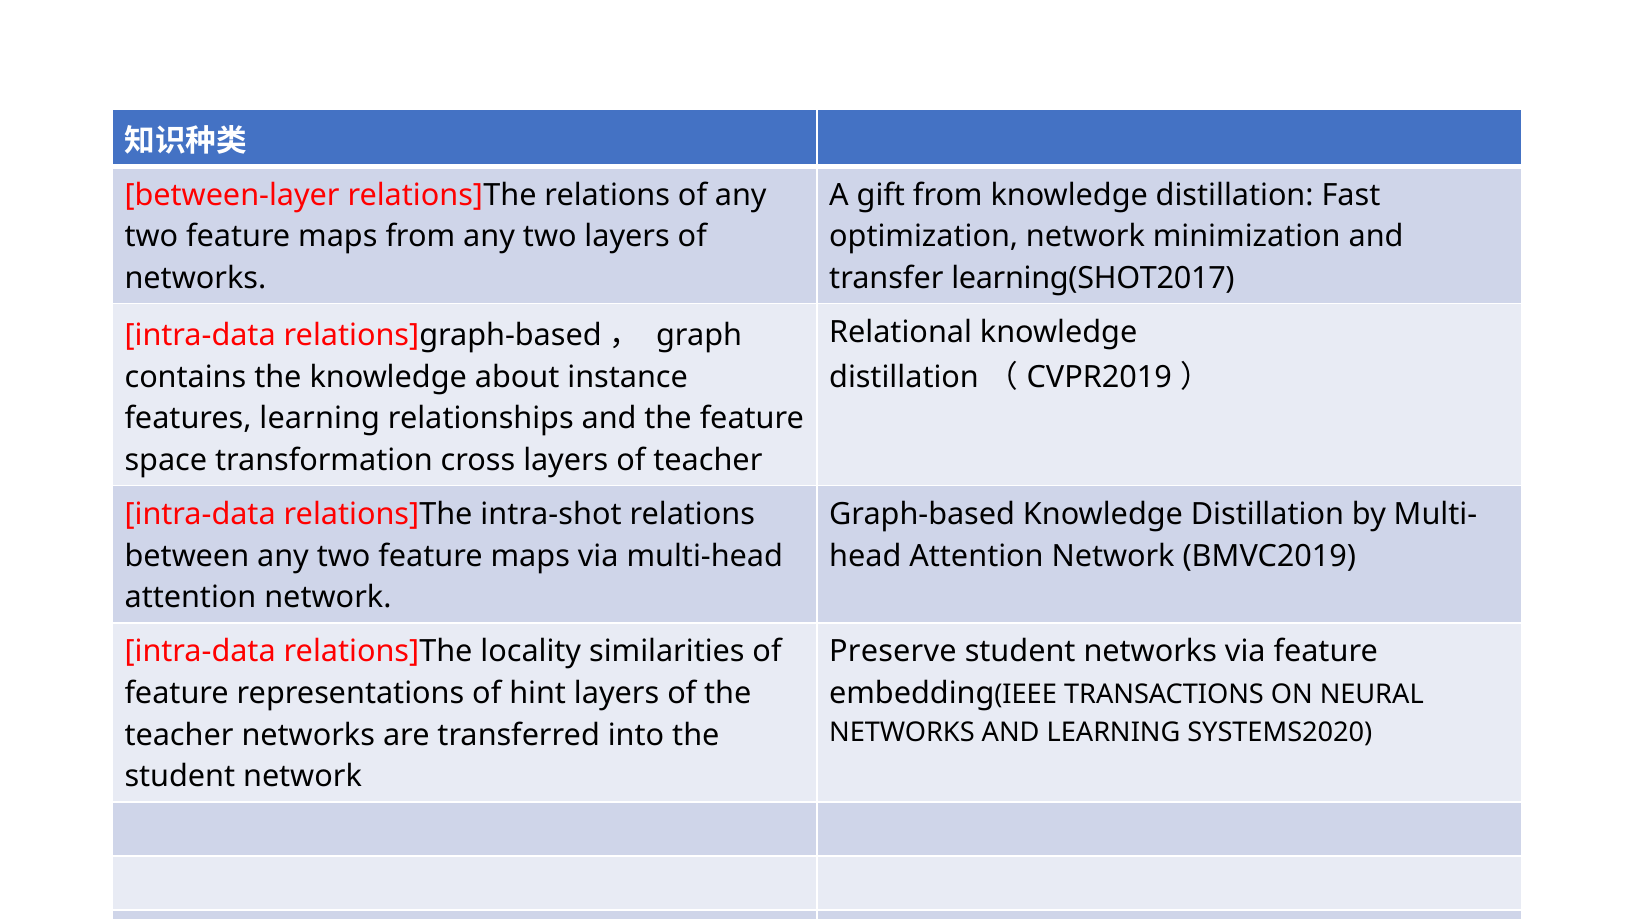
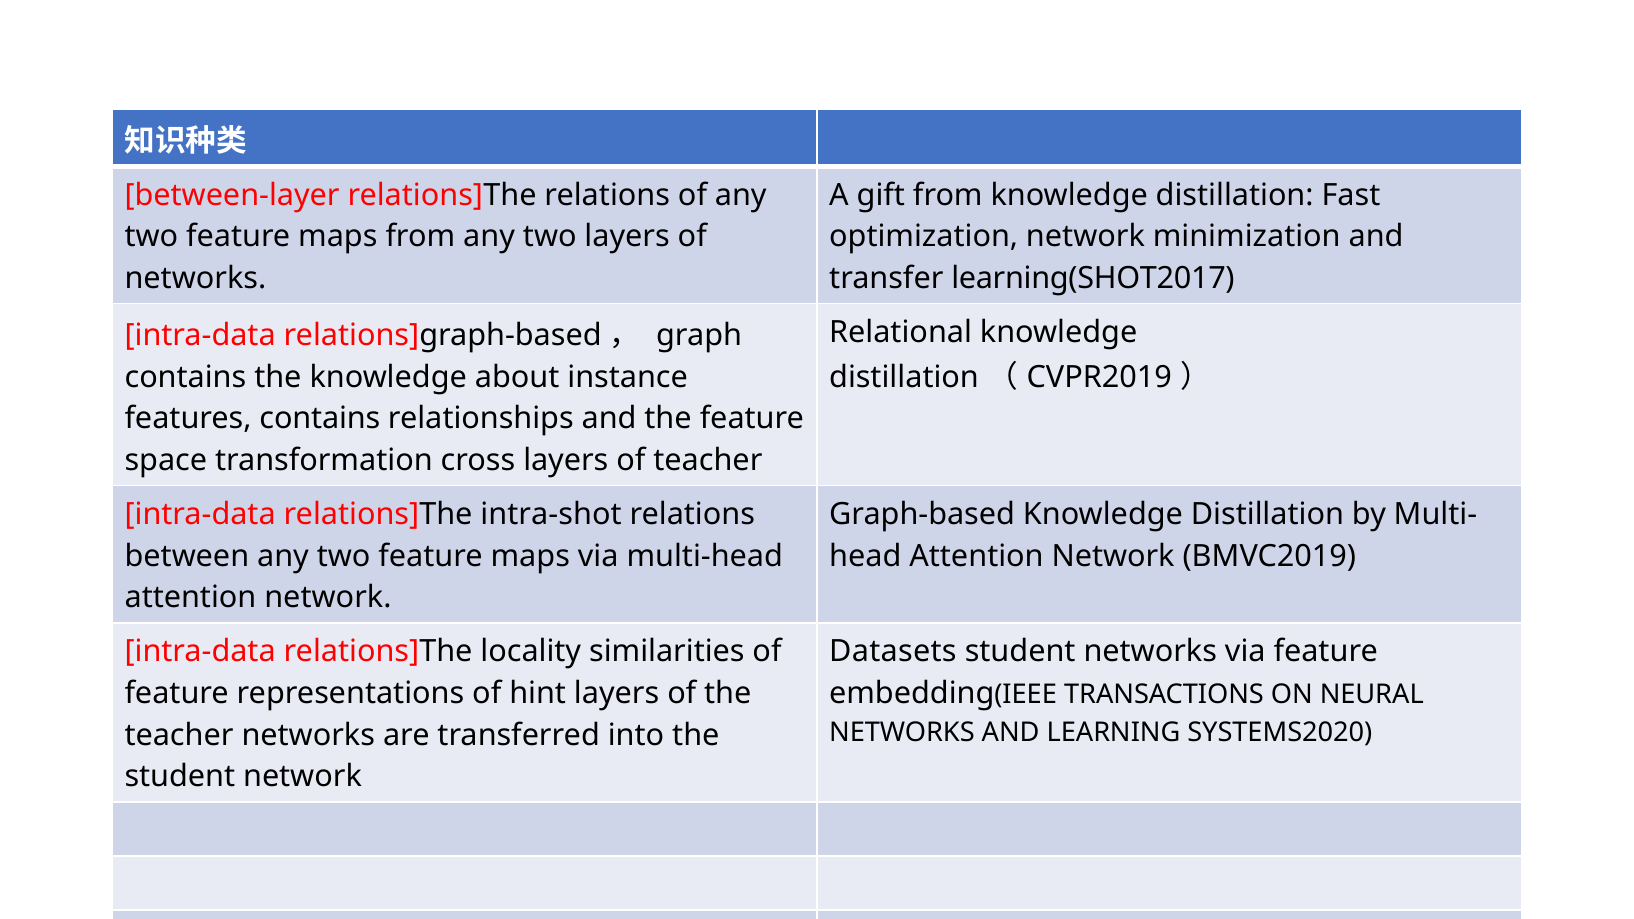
features learning: learning -> contains
Preserve: Preserve -> Datasets
